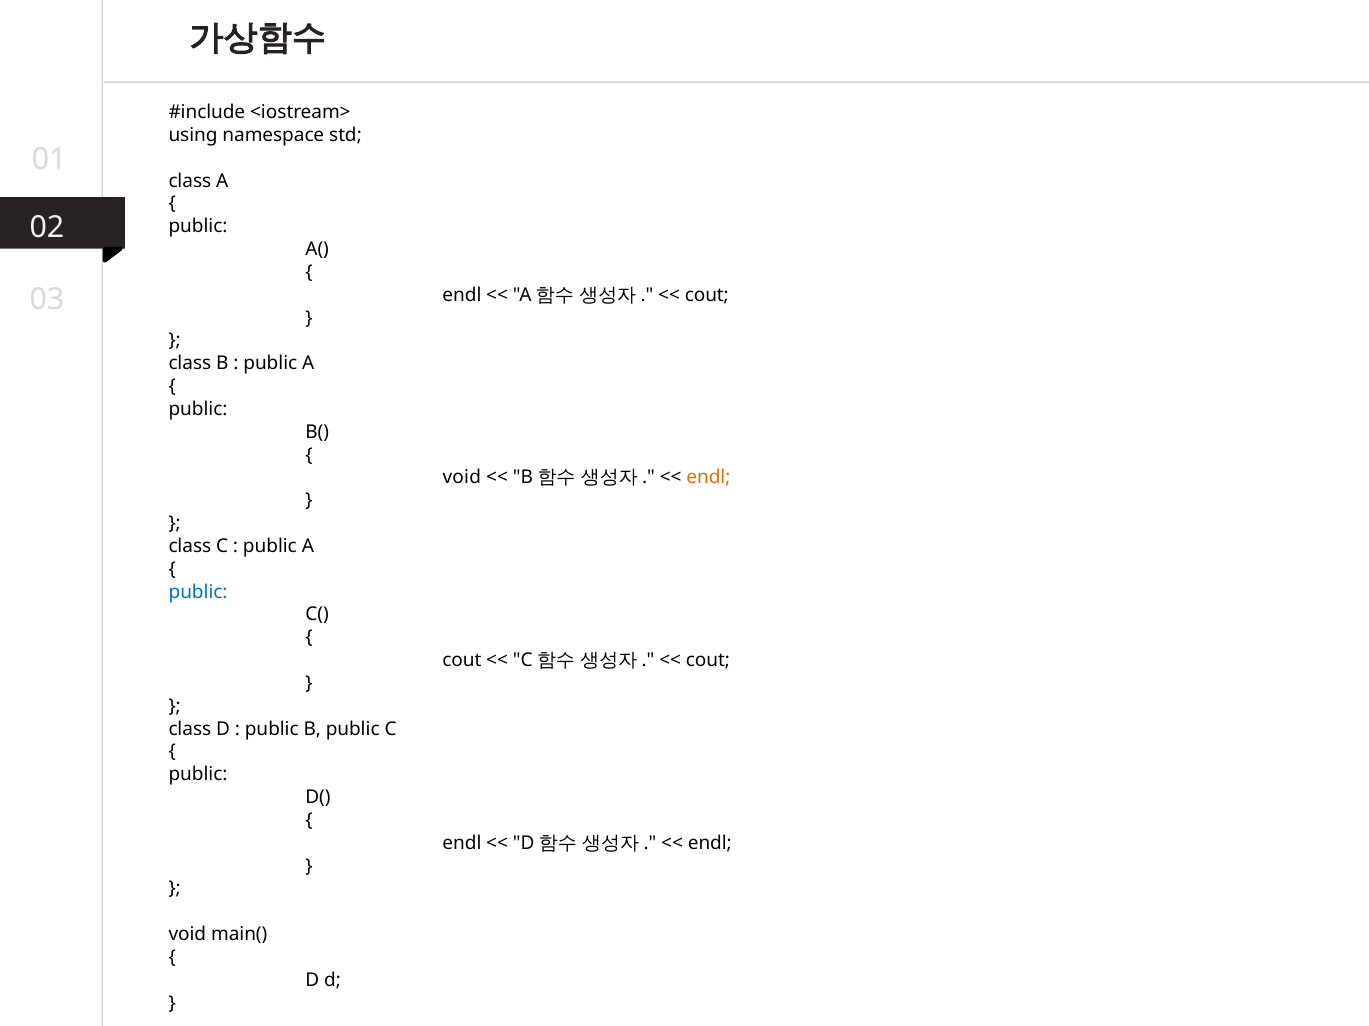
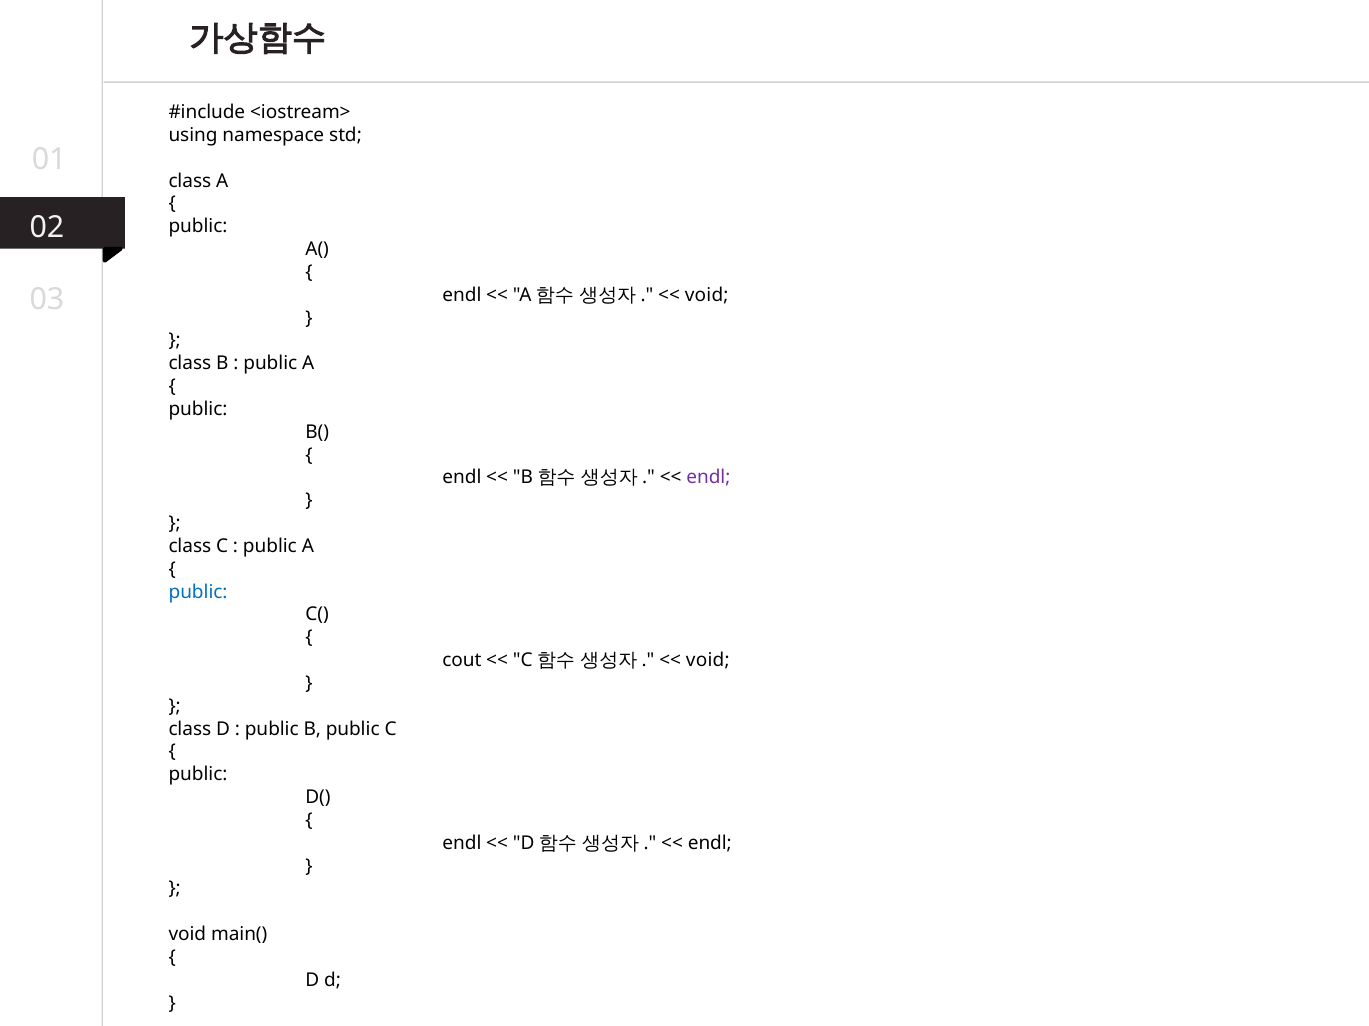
cout at (707, 295): cout -> void
void at (462, 478): void -> endl
endl at (708, 478) colour: orange -> purple
cout at (708, 661): cout -> void
